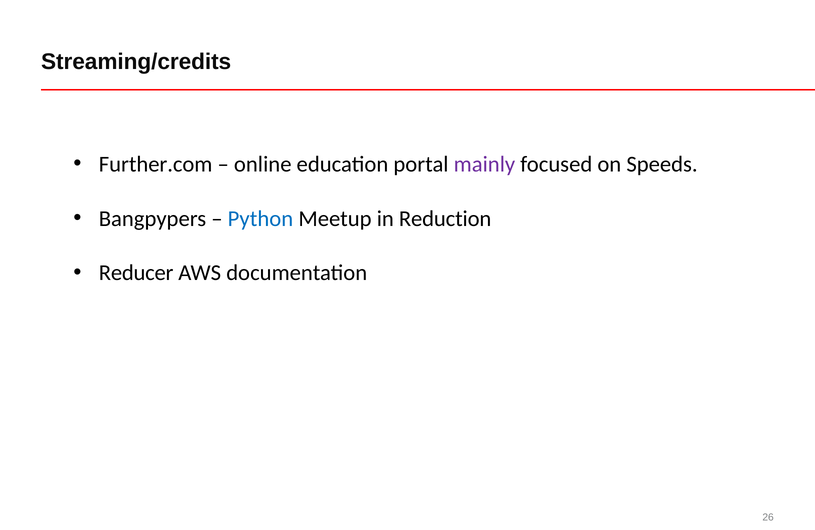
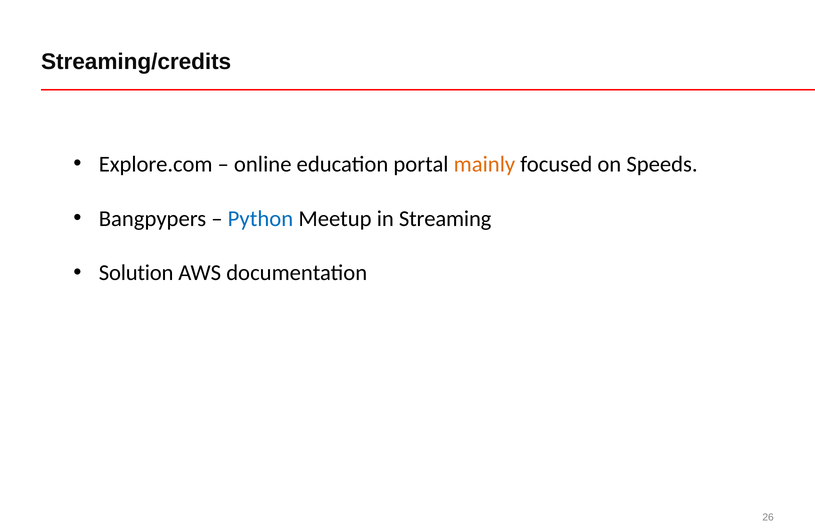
Further.com: Further.com -> Explore.com
mainly colour: purple -> orange
Reduction: Reduction -> Streaming
Reducer: Reducer -> Solution
